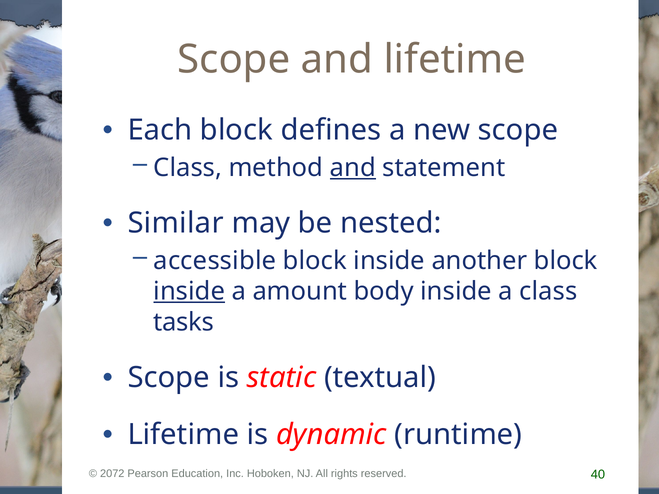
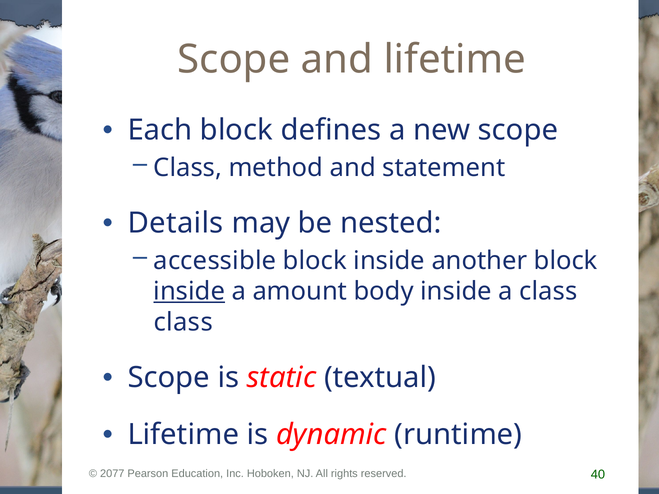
and at (353, 168) underline: present -> none
Similar: Similar -> Details
tasks at (184, 322): tasks -> class
2072: 2072 -> 2077
